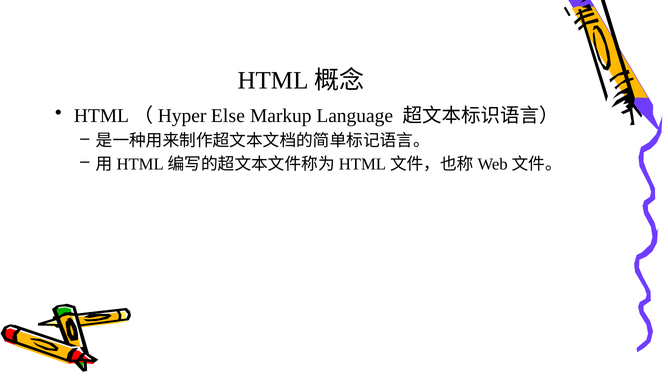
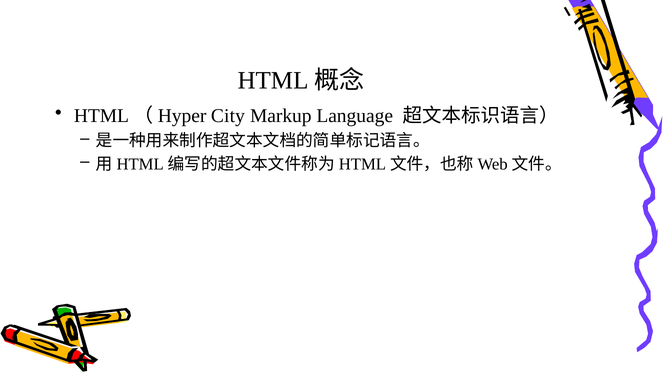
Else: Else -> City
